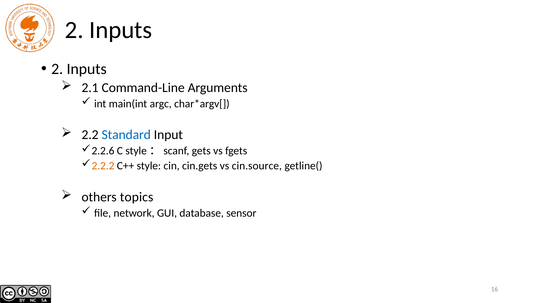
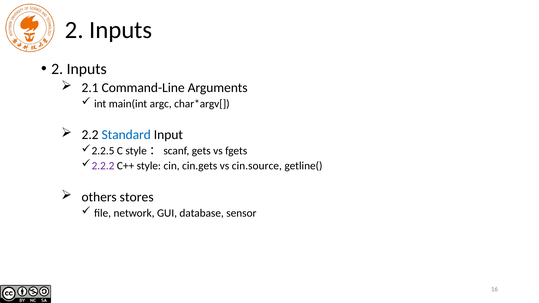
2.2.6: 2.2.6 -> 2.2.5
2.2.2 colour: orange -> purple
topics: topics -> stores
